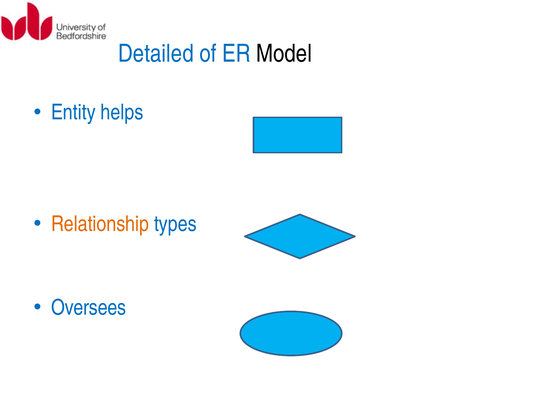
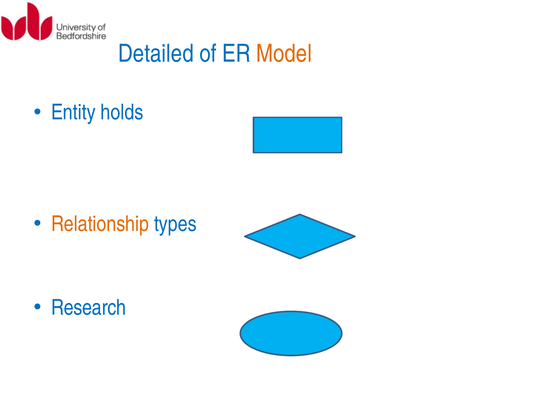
Model colour: black -> orange
helps: helps -> holds
Oversees: Oversees -> Research
